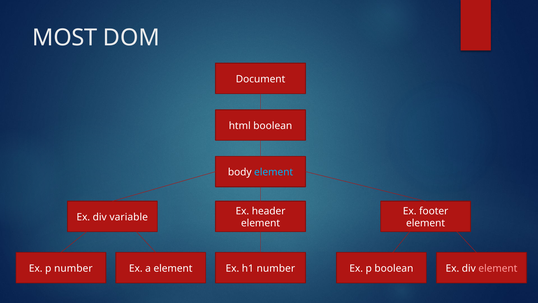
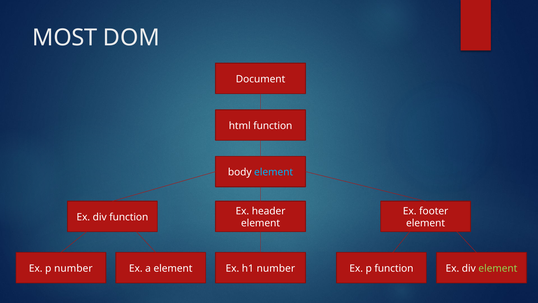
html boolean: boolean -> function
div variable: variable -> function
p boolean: boolean -> function
element at (498, 268) colour: pink -> light green
